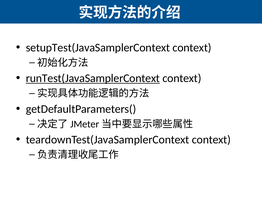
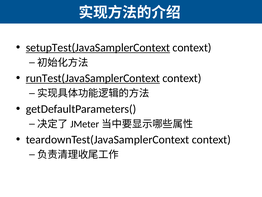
setupTest(JavaSamplerContext underline: none -> present
